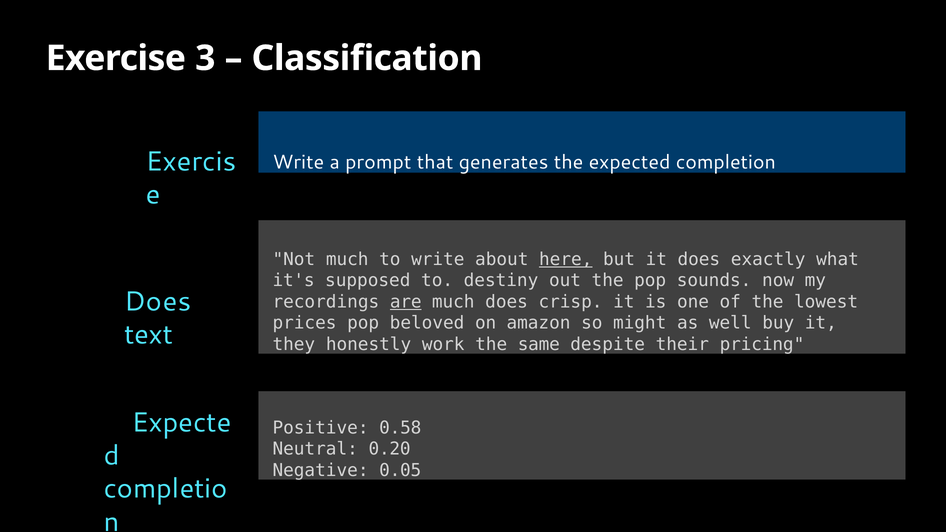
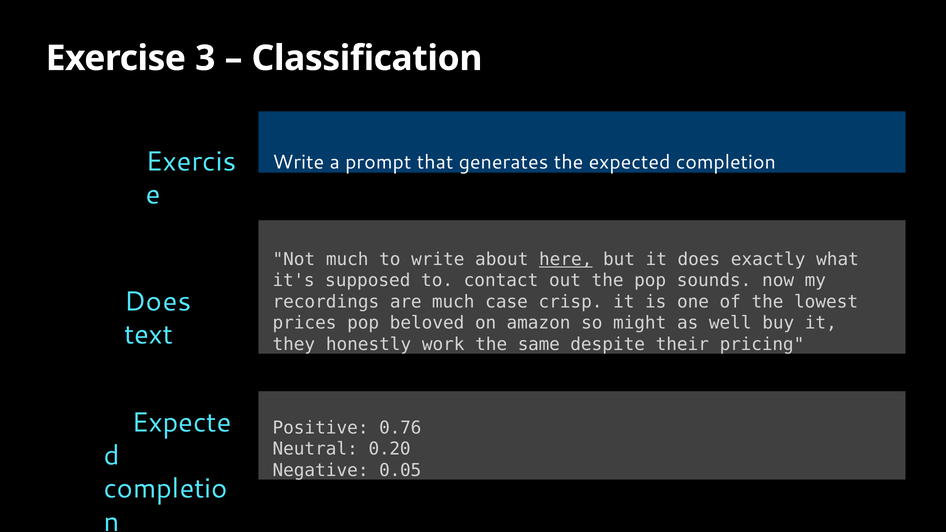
destiny: destiny -> contact
are underline: present -> none
much does: does -> case
0.58: 0.58 -> 0.76
